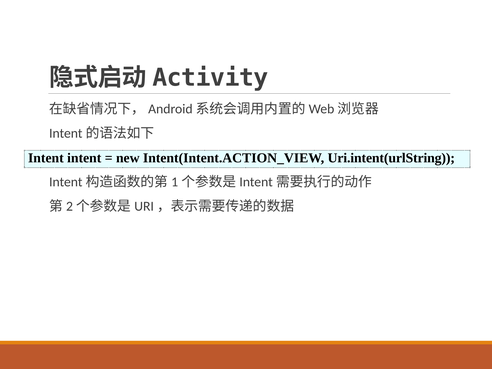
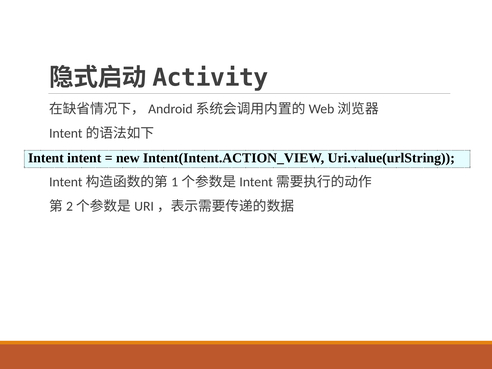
Uri.intent(urlString: Uri.intent(urlString -> Uri.value(urlString
